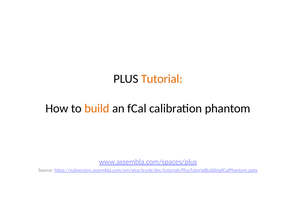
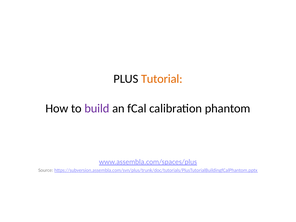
build colour: orange -> purple
